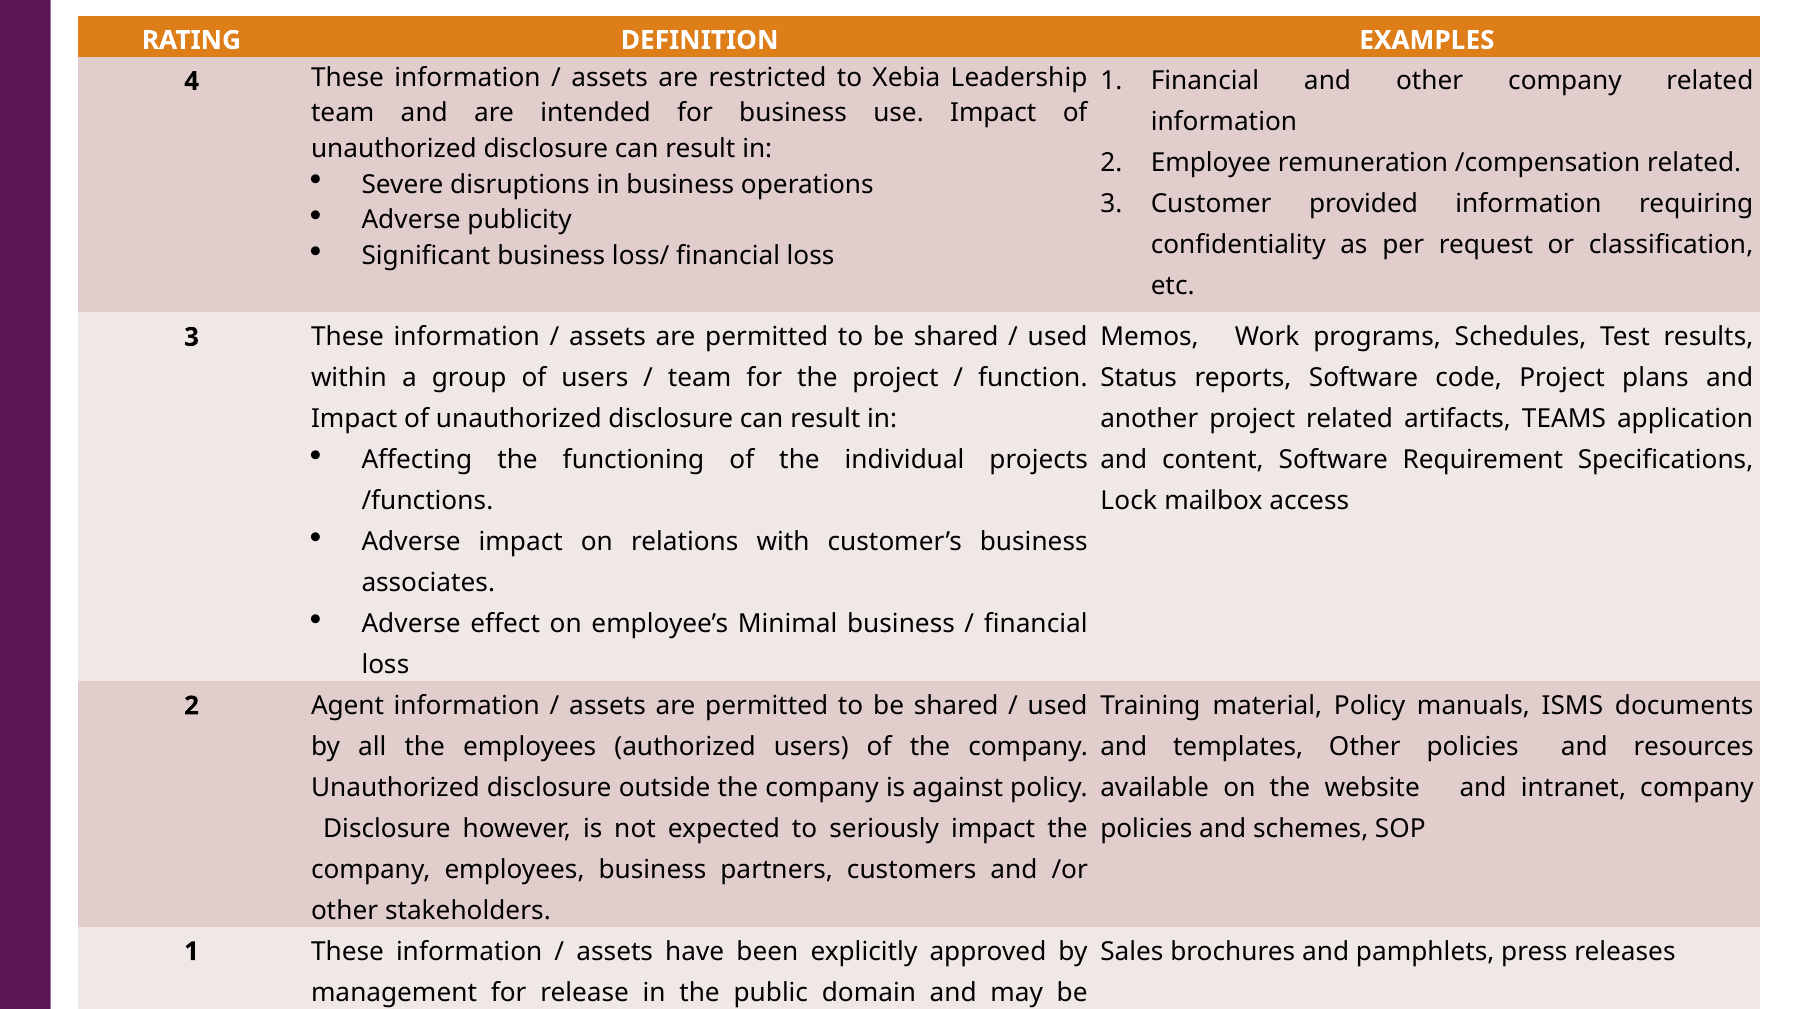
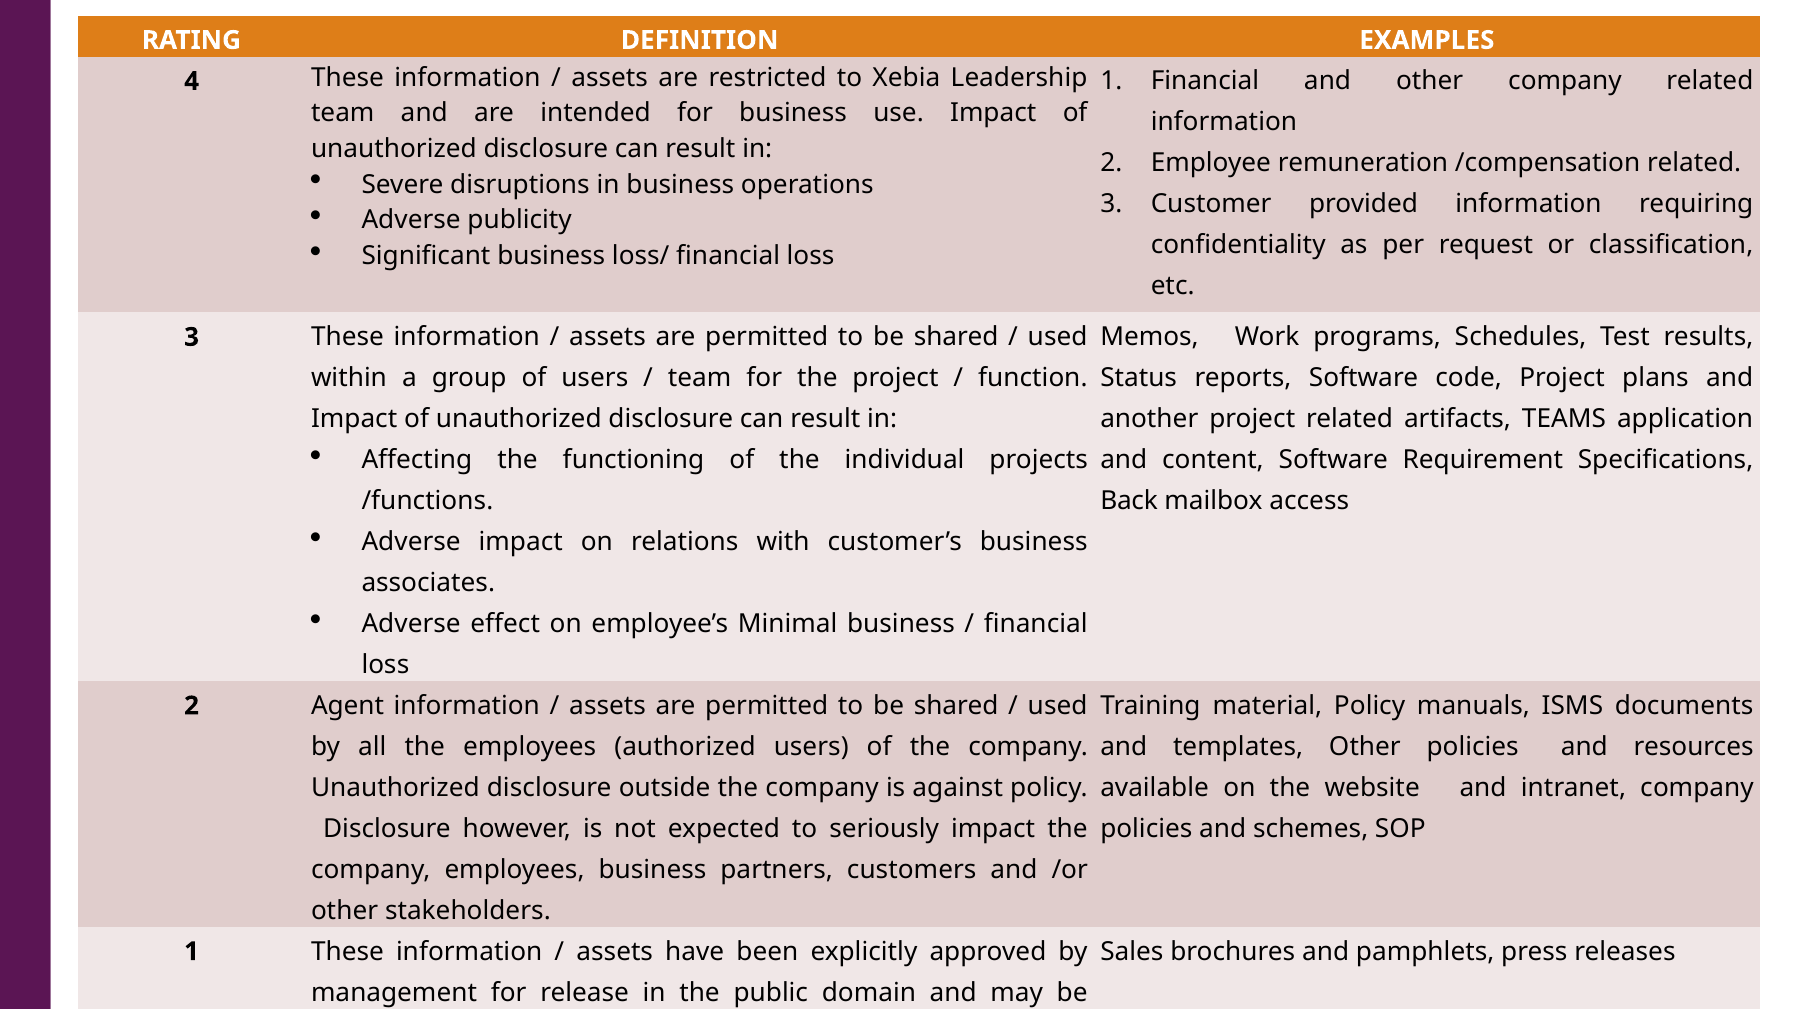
Lock: Lock -> Back
